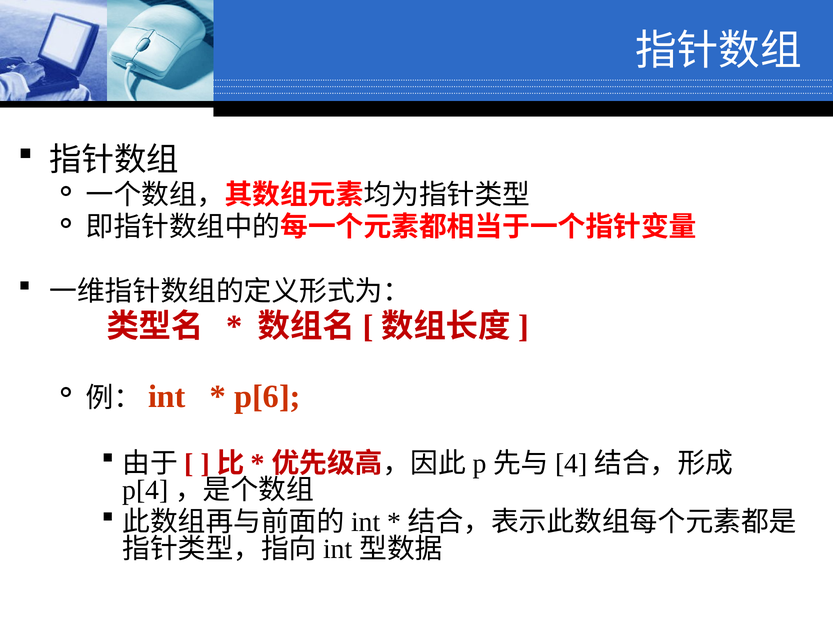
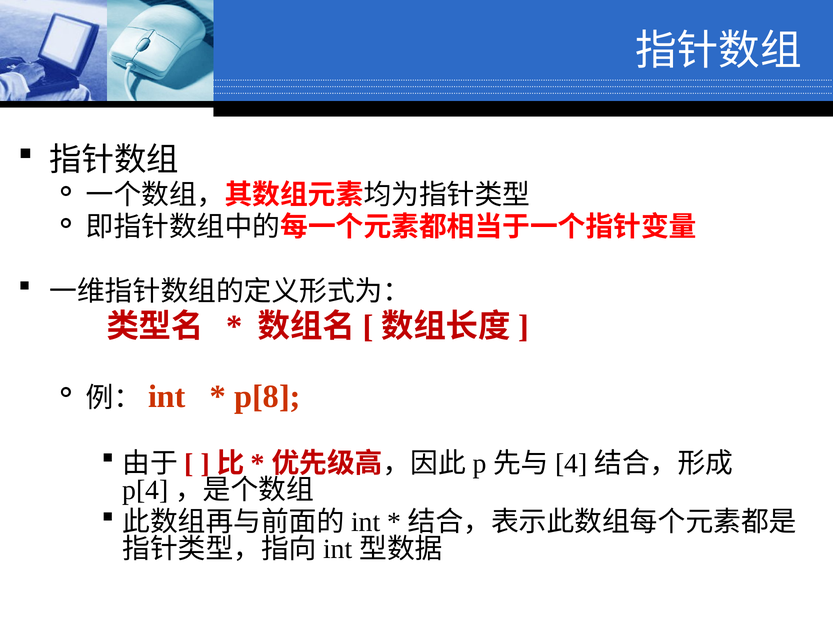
p[6: p[6 -> p[8
